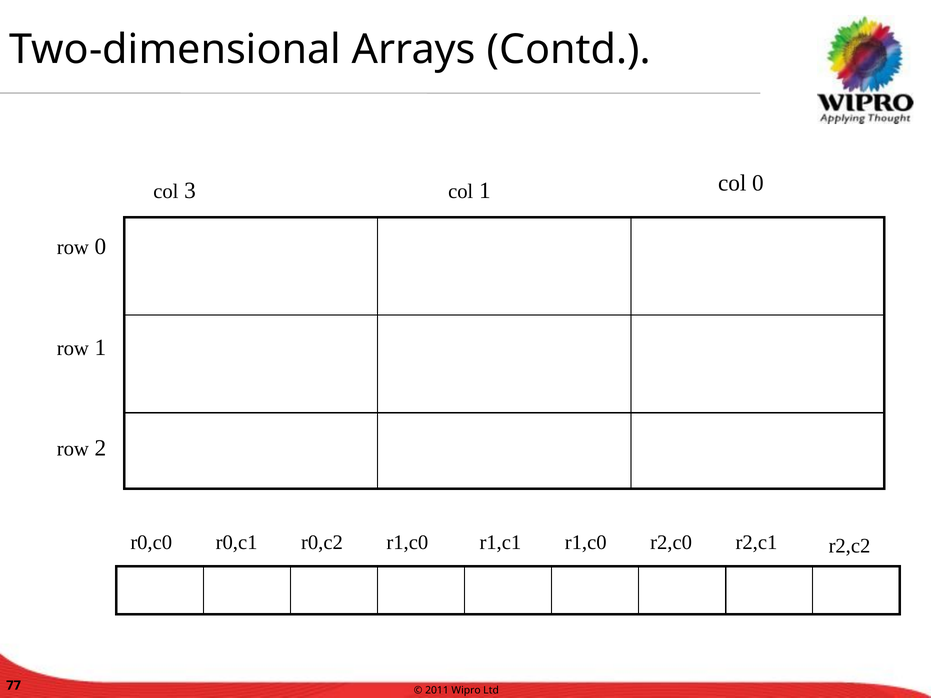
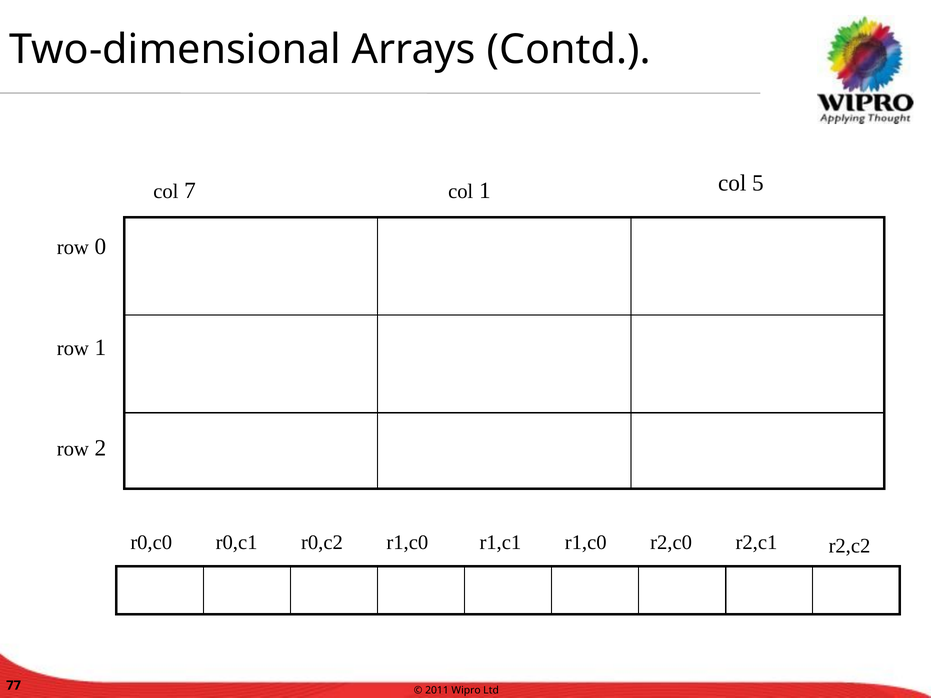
3: 3 -> 7
col 0: 0 -> 5
